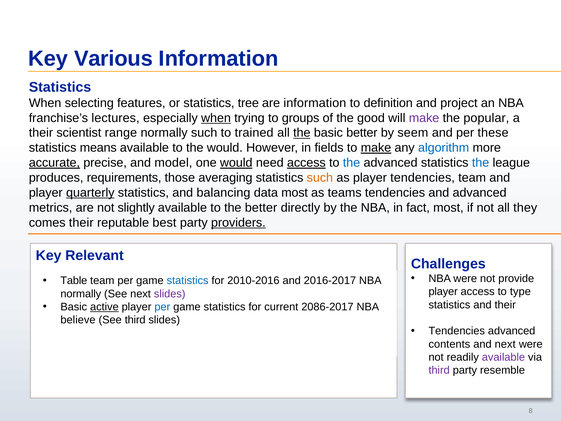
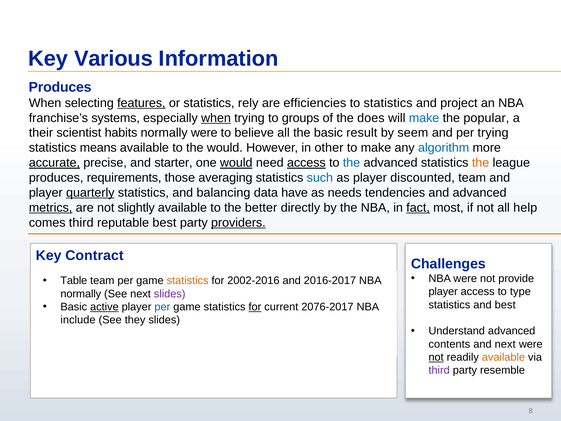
Statistics at (60, 87): Statistics -> Produces
features underline: none -> present
tree: tree -> rely
are information: information -> efficiencies
to definition: definition -> statistics
lectures: lectures -> systems
good: good -> does
make at (424, 118) colour: purple -> blue
range: range -> habits
normally such: such -> were
trained: trained -> believe
the at (302, 133) underline: present -> none
basic better: better -> result
per these: these -> trying
fields: fields -> other
make at (376, 148) underline: present -> none
model: model -> starter
the at (481, 163) colour: blue -> orange
such at (320, 178) colour: orange -> blue
player tendencies: tendencies -> discounted
data most: most -> have
teams: teams -> needs
metrics underline: none -> present
fact underline: none -> present
they: they -> help
comes their: their -> third
Relevant: Relevant -> Contract
statistics at (188, 280) colour: blue -> orange
2010-2016: 2010-2016 -> 2002-2016
and their: their -> best
for at (255, 307) underline: none -> present
2086-2017: 2086-2017 -> 2076-2017
believe: believe -> include
See third: third -> they
Tendencies at (457, 331): Tendencies -> Understand
not at (436, 357) underline: none -> present
available at (503, 357) colour: purple -> orange
